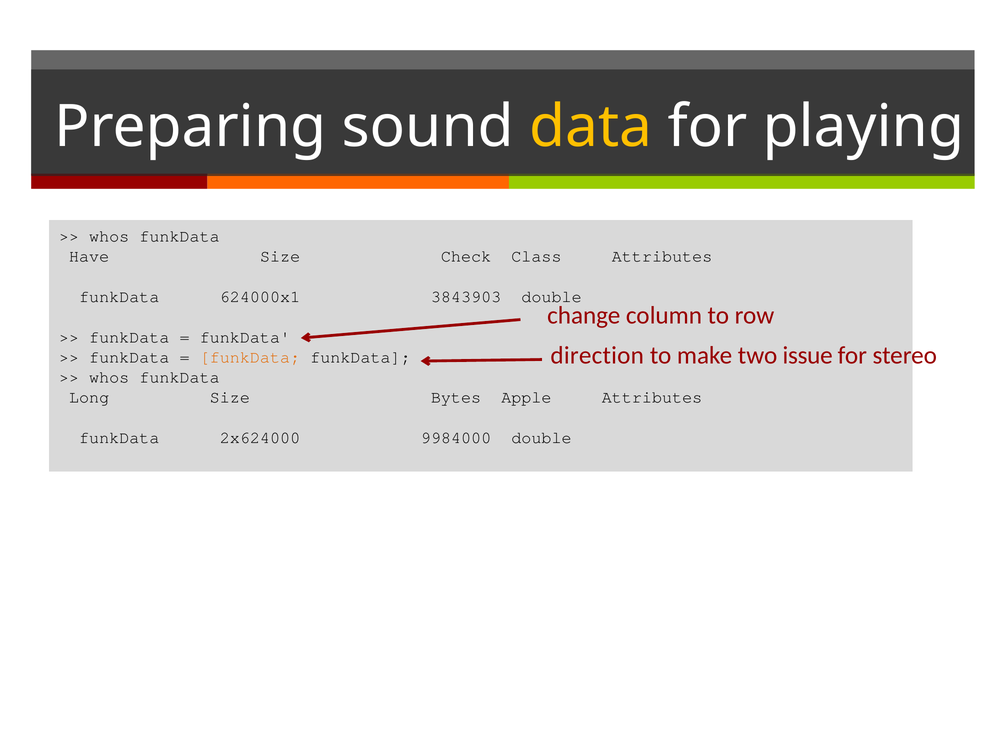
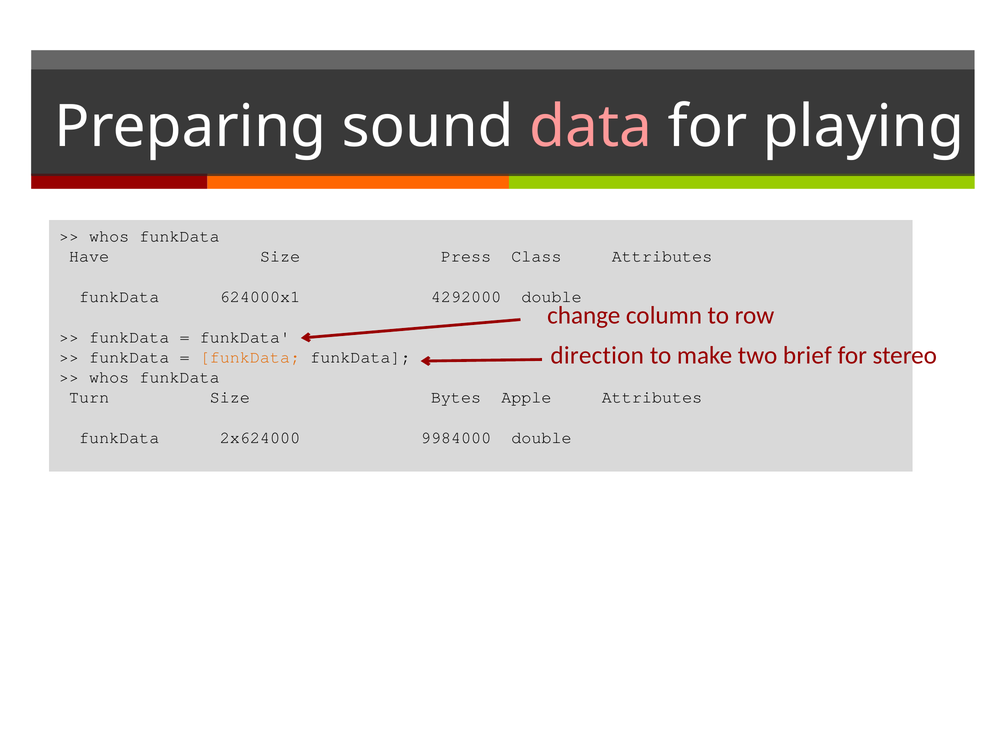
data colour: yellow -> pink
Check: Check -> Press
3843903: 3843903 -> 4292000
issue: issue -> brief
Long: Long -> Turn
